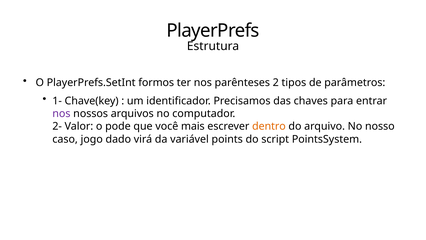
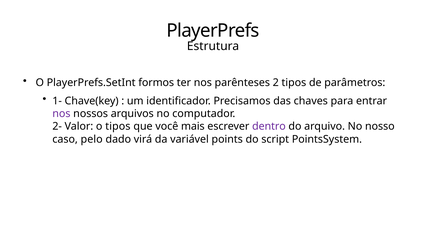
o pode: pode -> tipos
dentro colour: orange -> purple
jogo: jogo -> pelo
